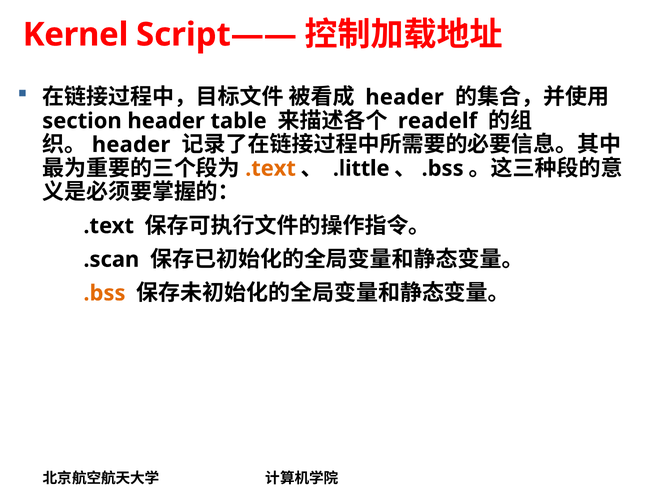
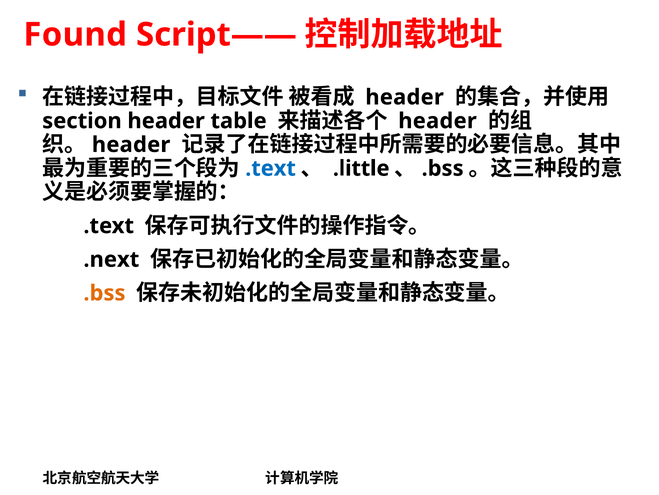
Kernel: Kernel -> Found
readelf at (437, 121): readelf -> header
.text at (271, 168) colour: orange -> blue
.scan: .scan -> .next
